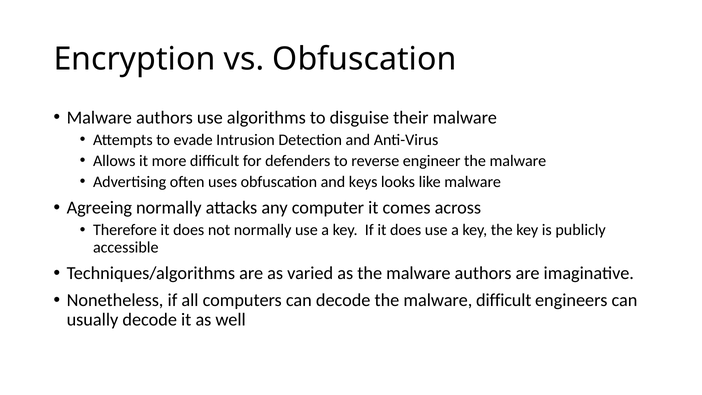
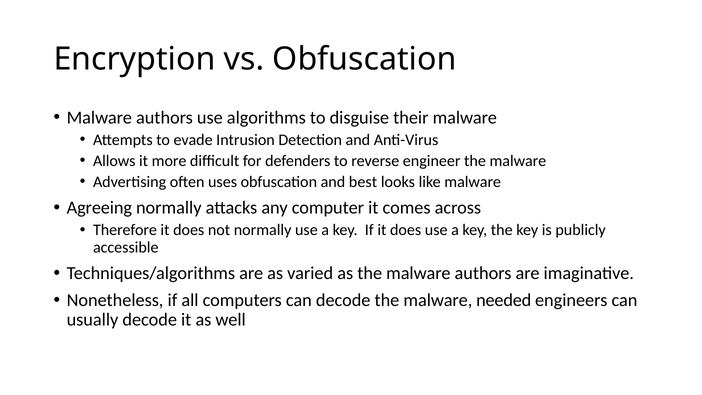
keys: keys -> best
malware difficult: difficult -> needed
